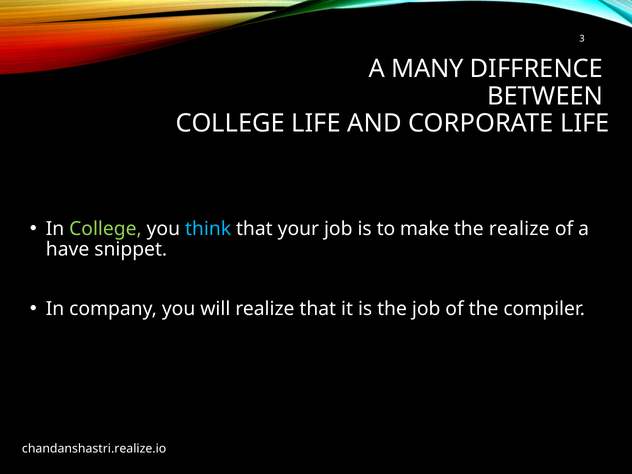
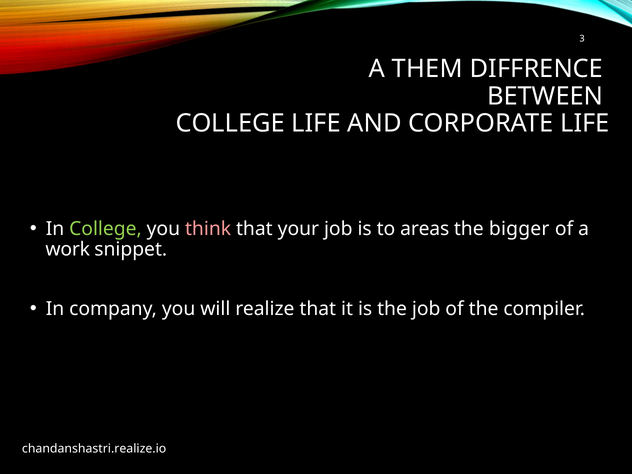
MANY: MANY -> THEM
think colour: light blue -> pink
make: make -> areas
the realize: realize -> bigger
have: have -> work
